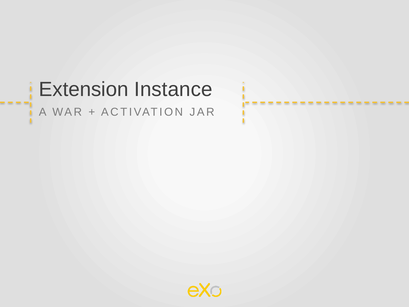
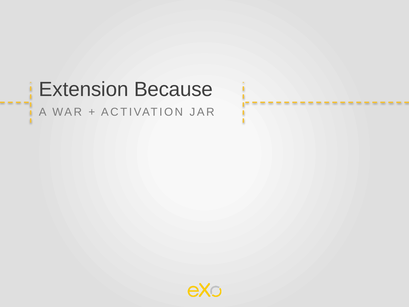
Instance: Instance -> Because
